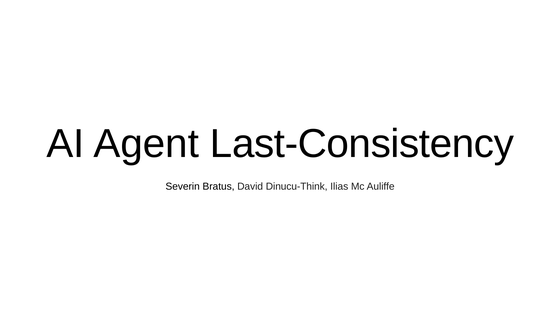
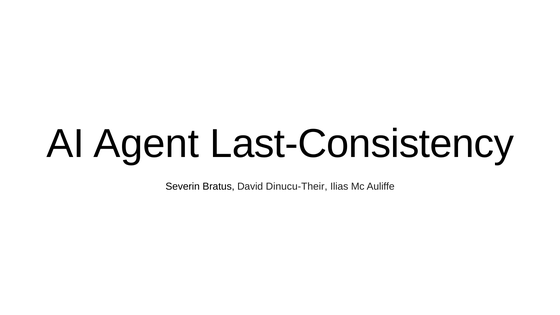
Dinucu-Think: Dinucu-Think -> Dinucu-Their
